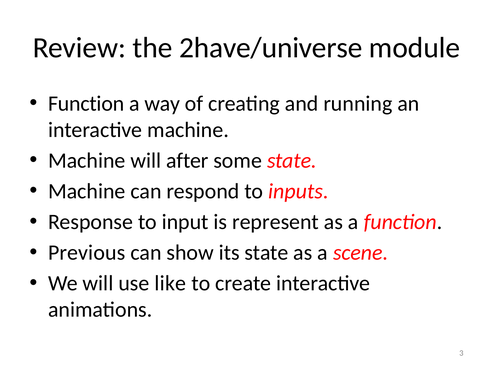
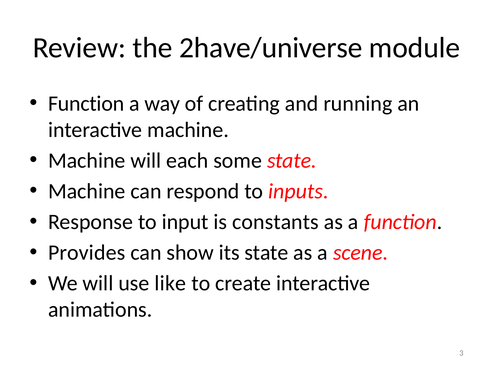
after: after -> each
represent: represent -> constants
Previous: Previous -> Provides
